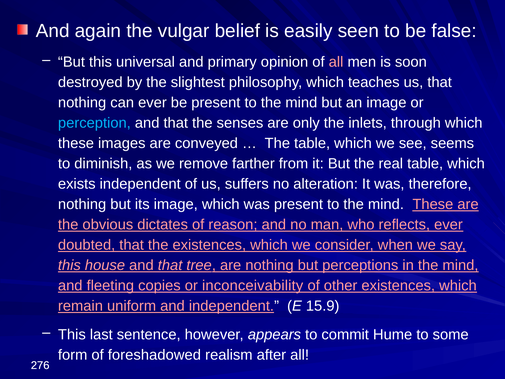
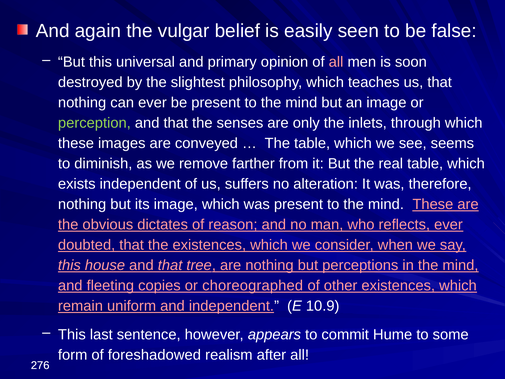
perception colour: light blue -> light green
inconceivability: inconceivability -> choreographed
15.9: 15.9 -> 10.9
